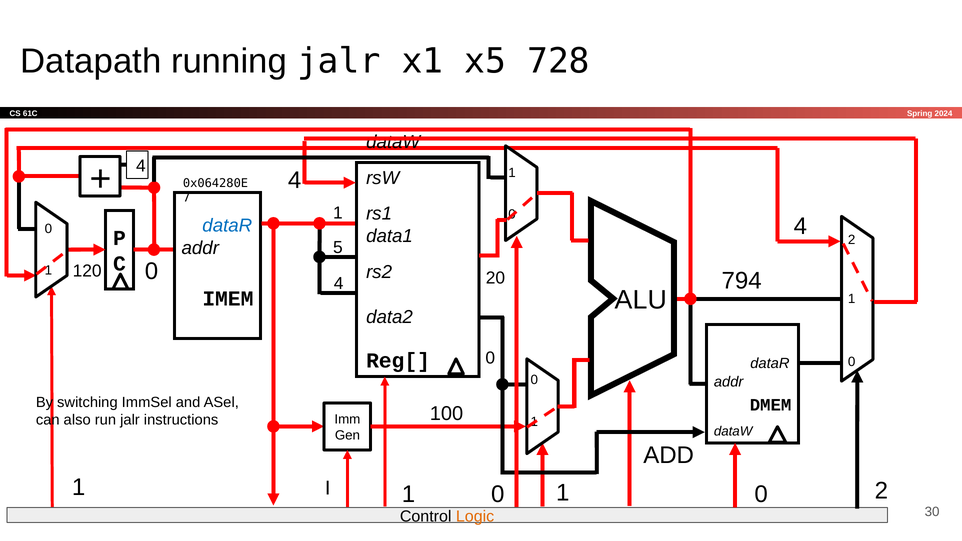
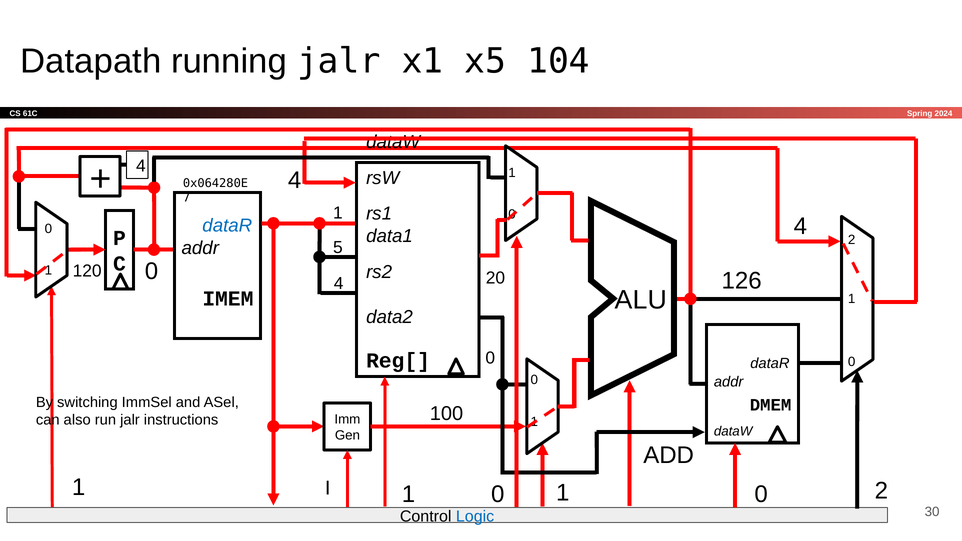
728: 728 -> 104
794: 794 -> 126
Logic colour: orange -> blue
